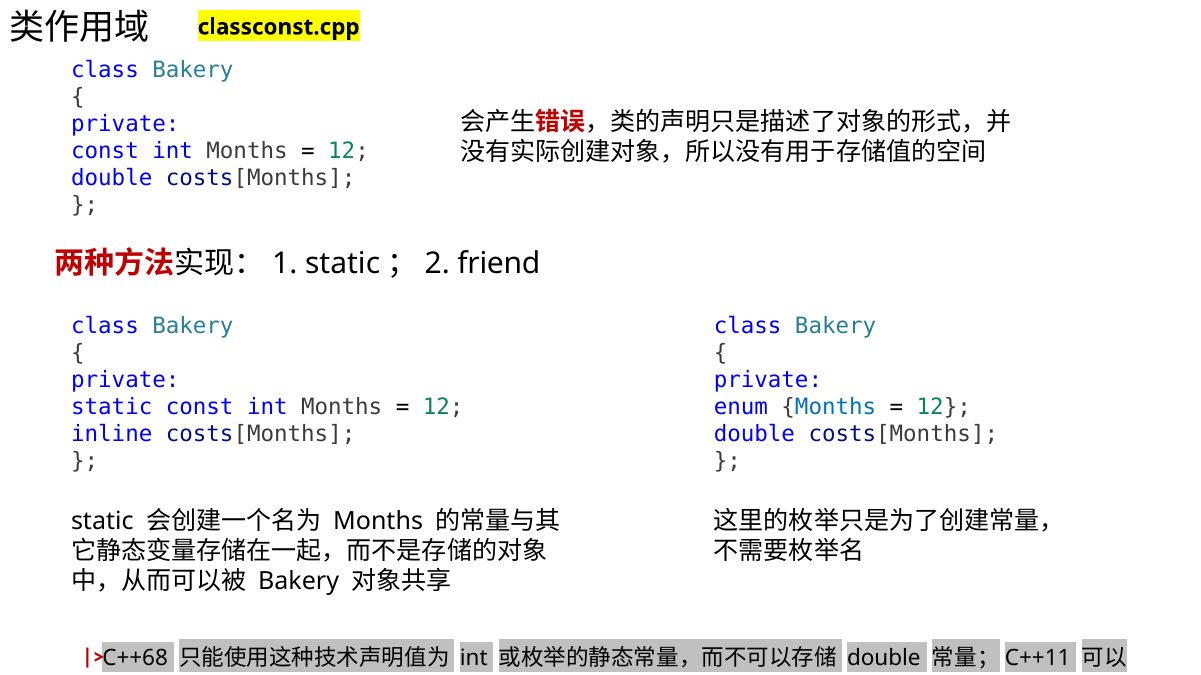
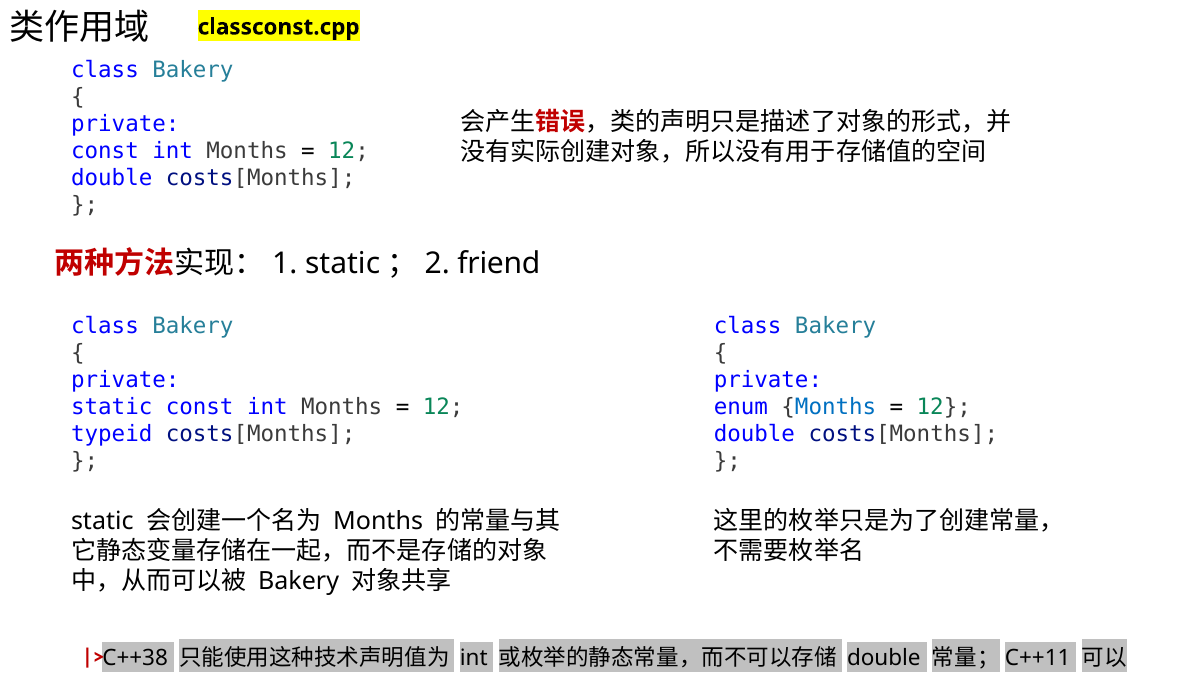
inline: inline -> typeid
C++68: C++68 -> C++38
